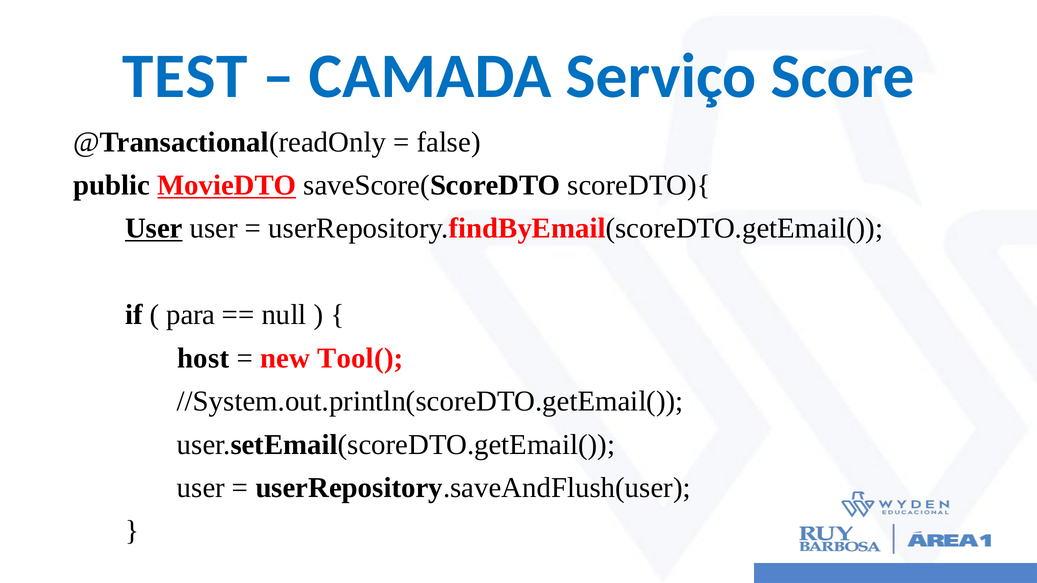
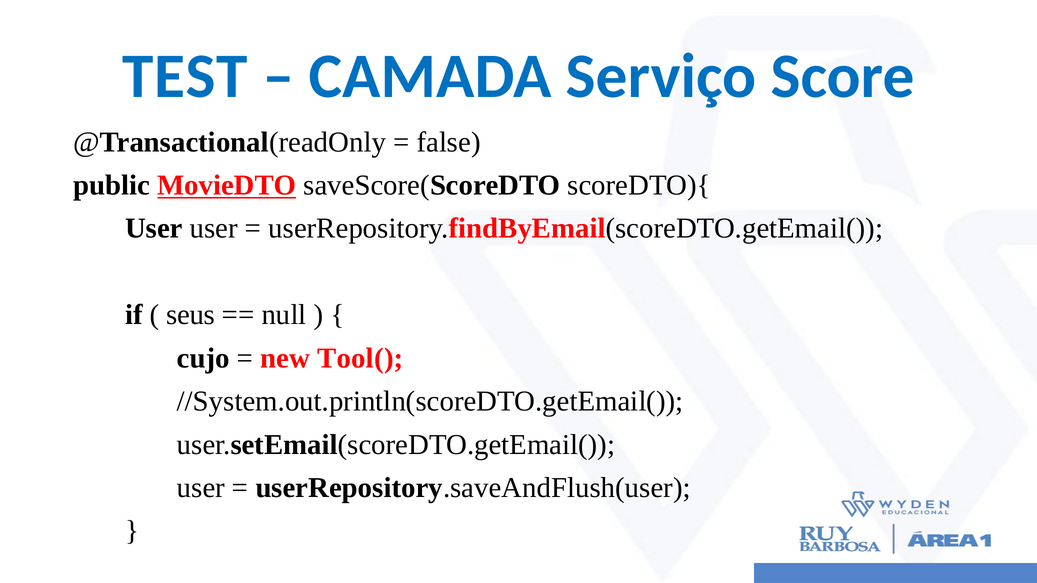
User at (154, 229) underline: present -> none
para: para -> seus
host: host -> cujo
